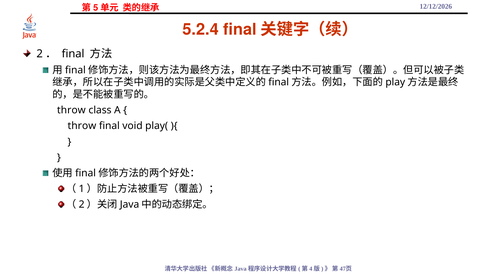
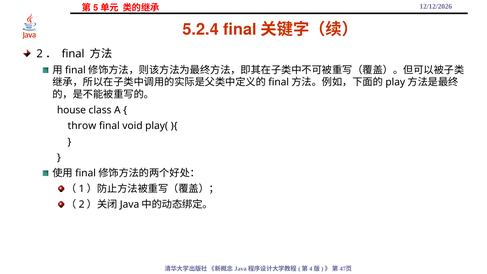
throw at (71, 110): throw -> house
